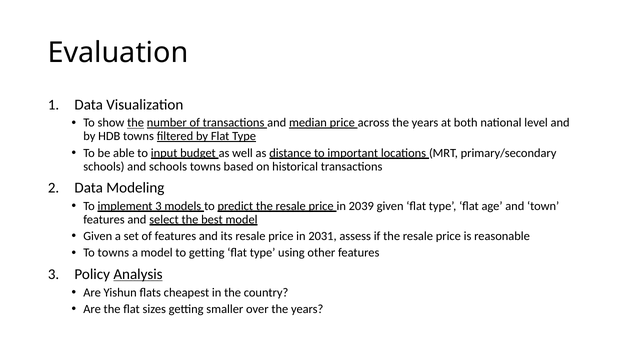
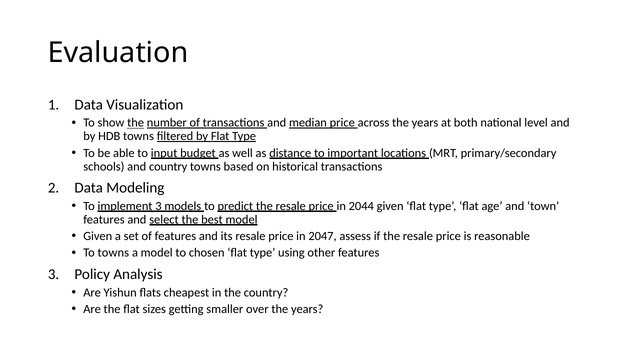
and schools: schools -> country
2039: 2039 -> 2044
2031: 2031 -> 2047
to getting: getting -> chosen
Analysis underline: present -> none
